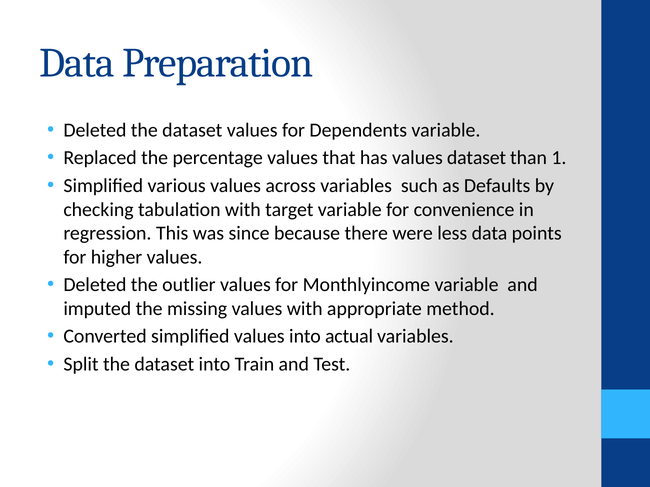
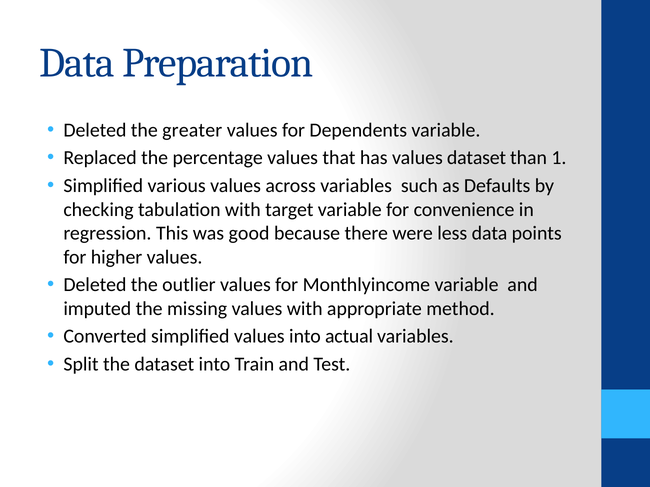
Deleted the dataset: dataset -> greater
since: since -> good
